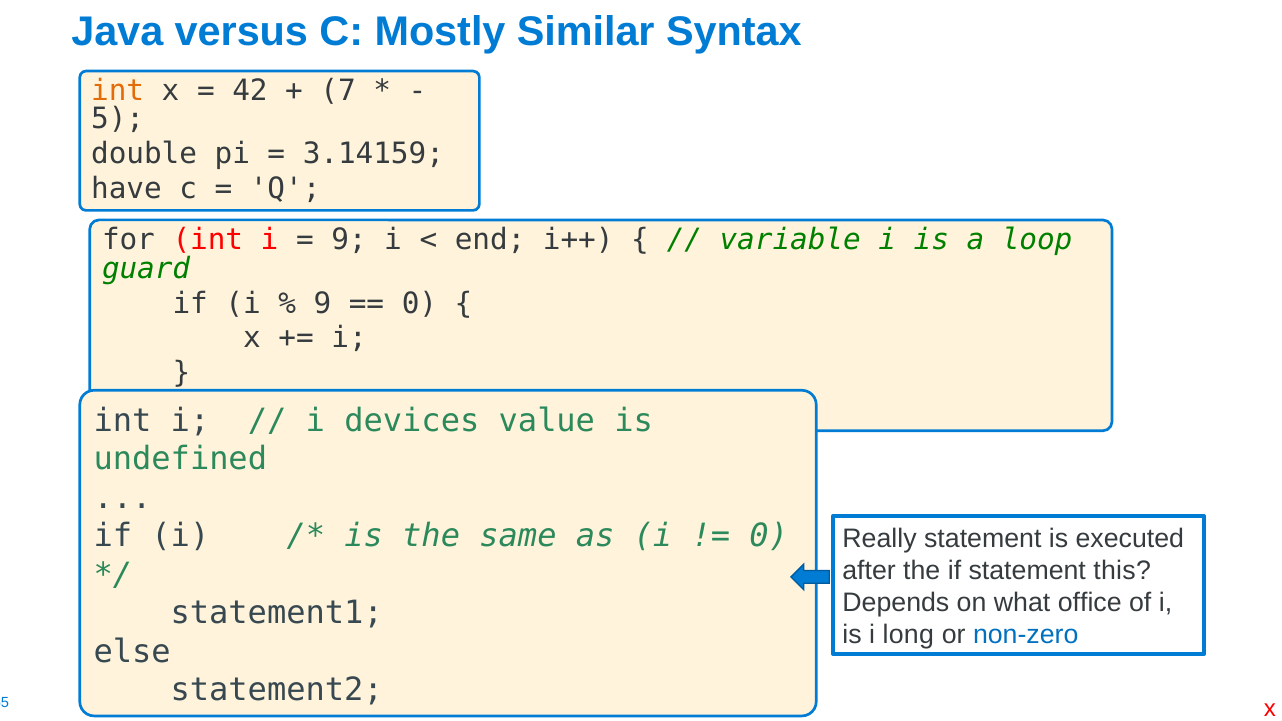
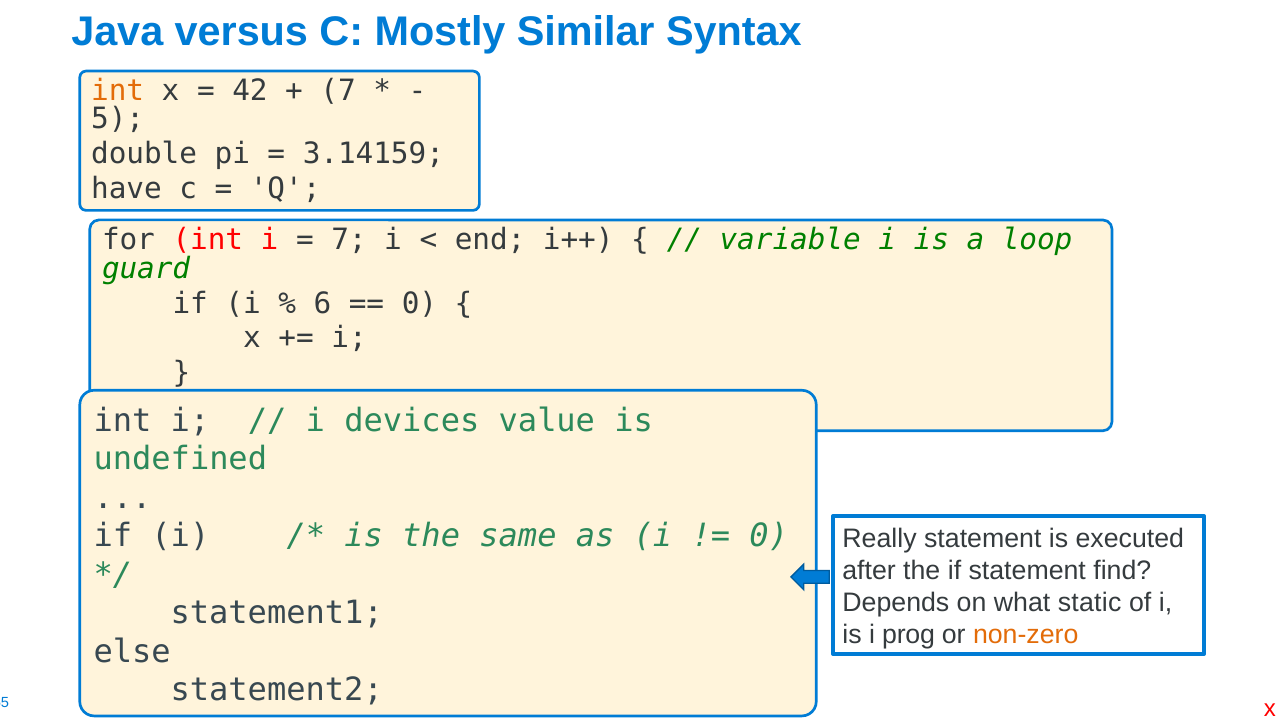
9 at (349, 240): 9 -> 7
9 at (322, 303): 9 -> 6
this: this -> find
office: office -> static
long: long -> prog
non-zero colour: blue -> orange
